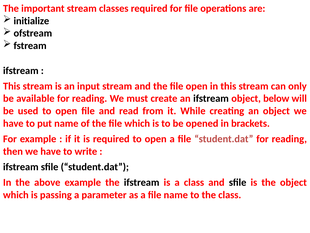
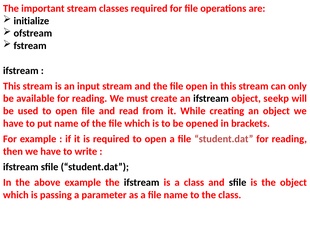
below: below -> seekp
